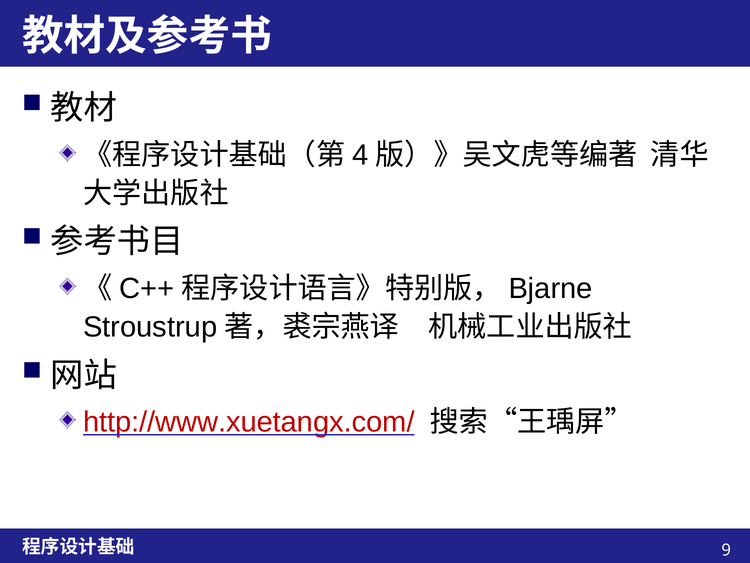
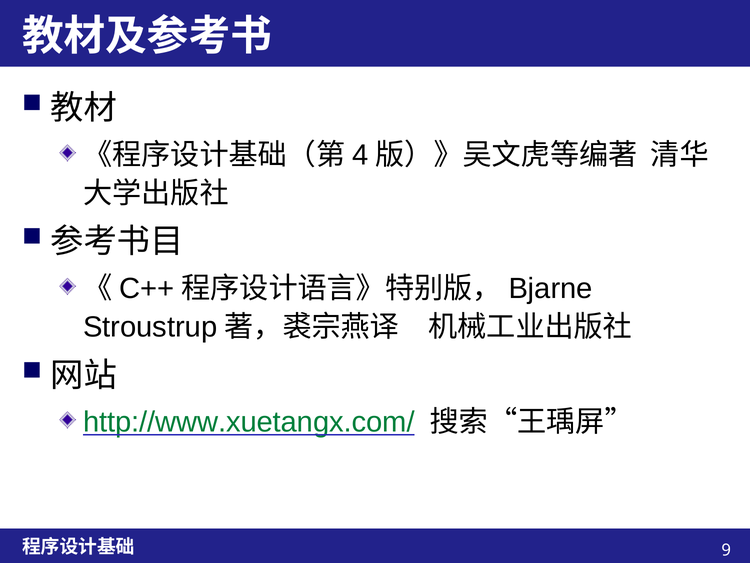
http://www.xuetangx.com/ colour: red -> green
